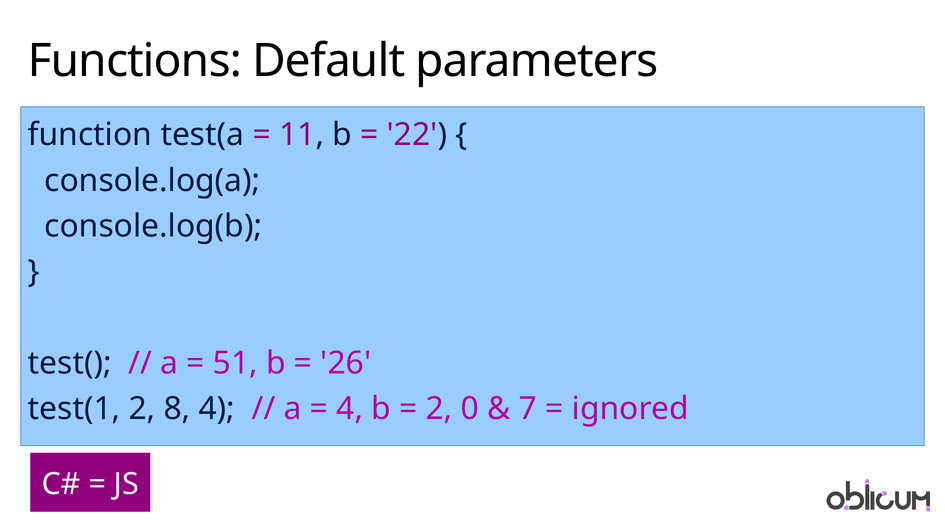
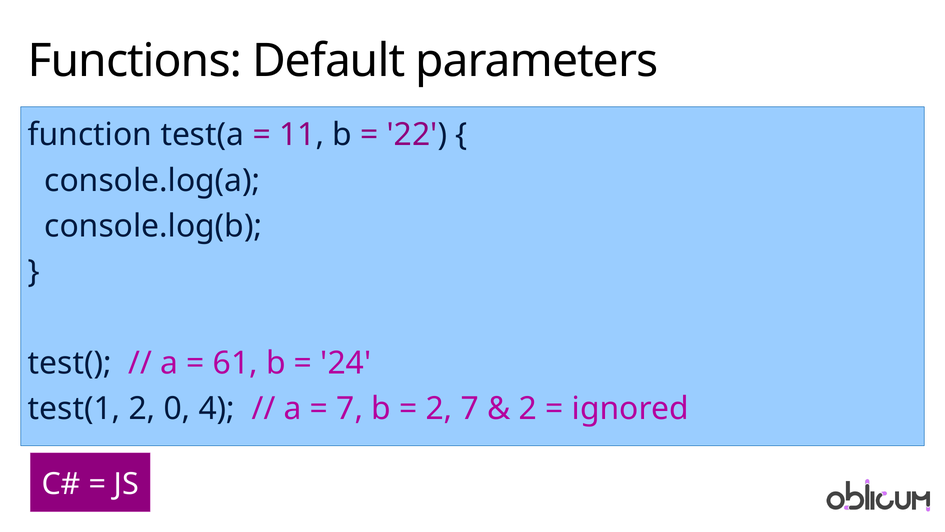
51: 51 -> 61
26: 26 -> 24
8: 8 -> 0
4 at (350, 409): 4 -> 7
2 0: 0 -> 7
7 at (528, 409): 7 -> 2
